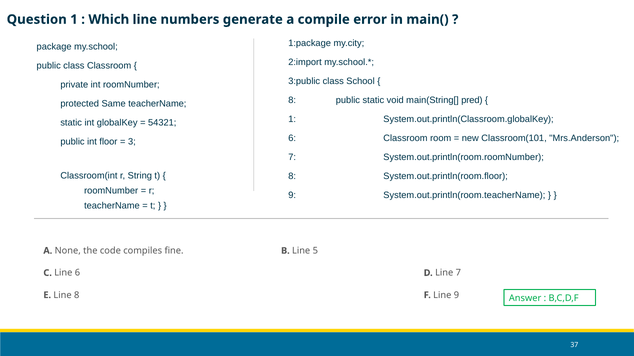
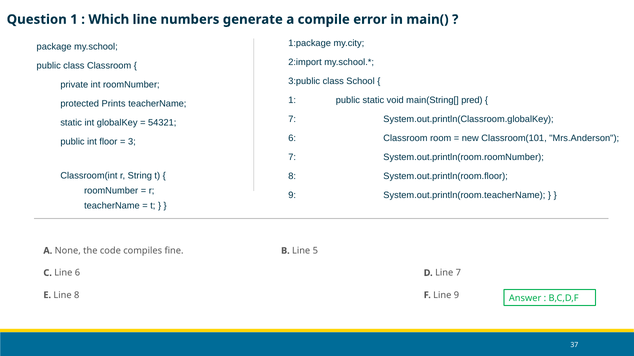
8 at (292, 101): 8 -> 1
Same: Same -> Prints
1 at (292, 120): 1 -> 7
